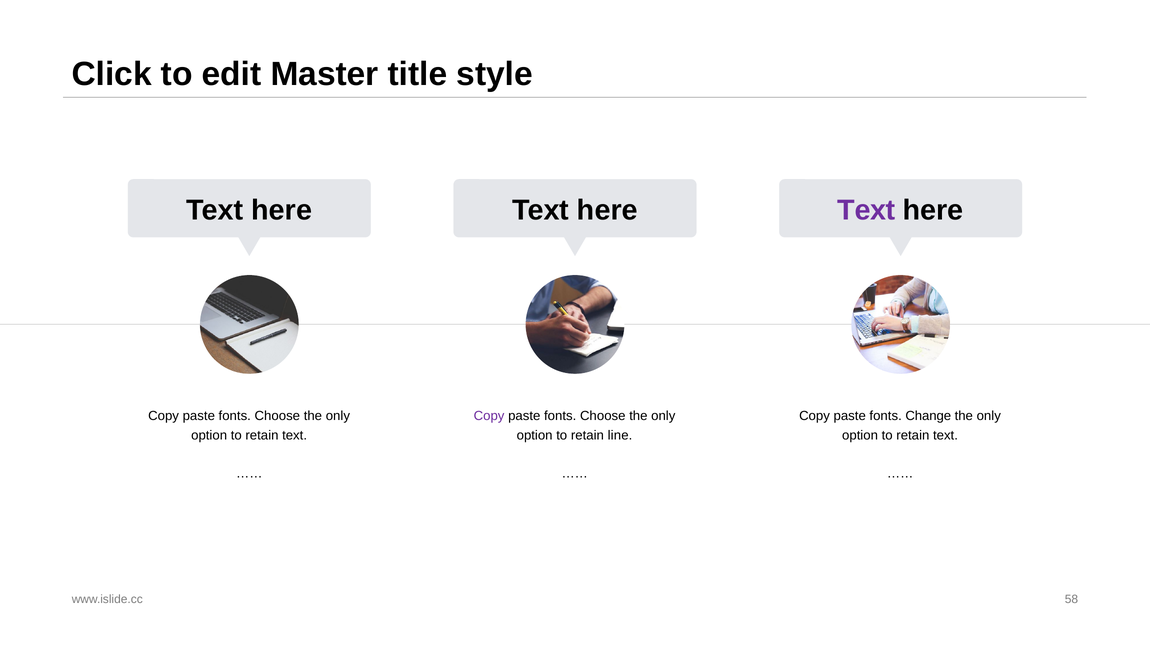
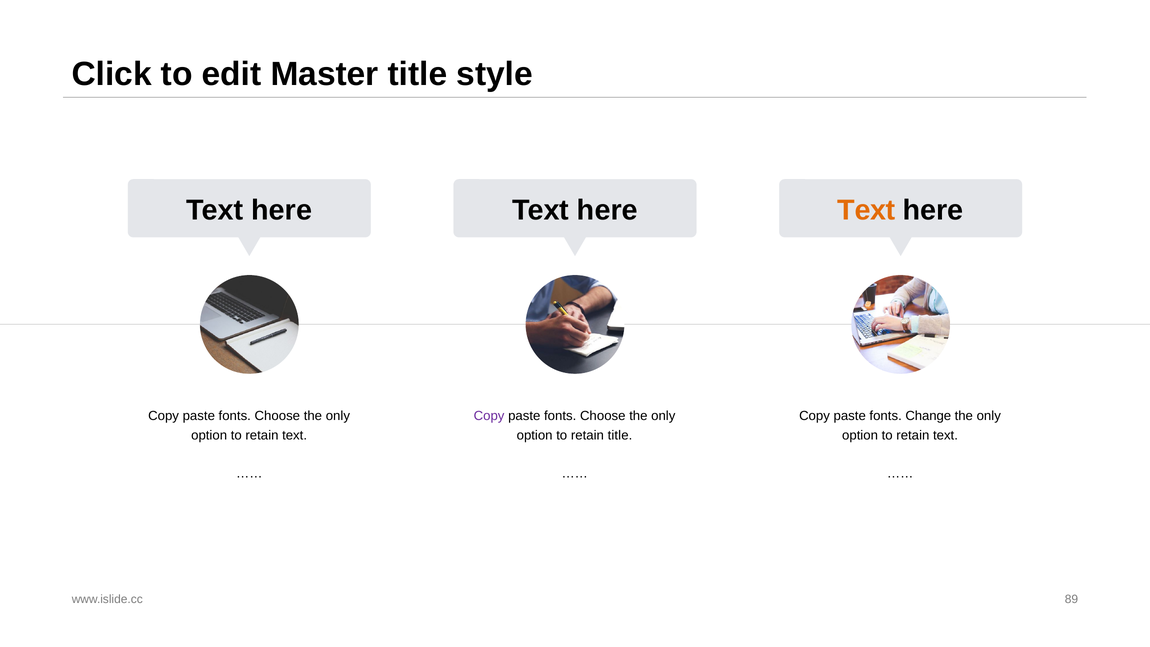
Text at (866, 210) colour: purple -> orange
retain line: line -> title
58: 58 -> 89
